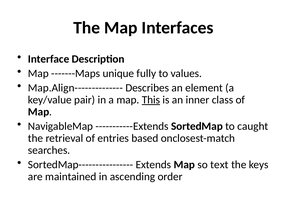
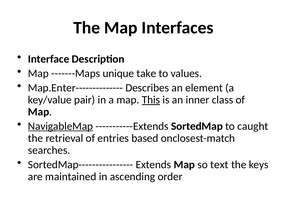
fully: fully -> take
Map.Align--------------: Map.Align-------------- -> Map.Enter--------------
NavigableMap underline: none -> present
